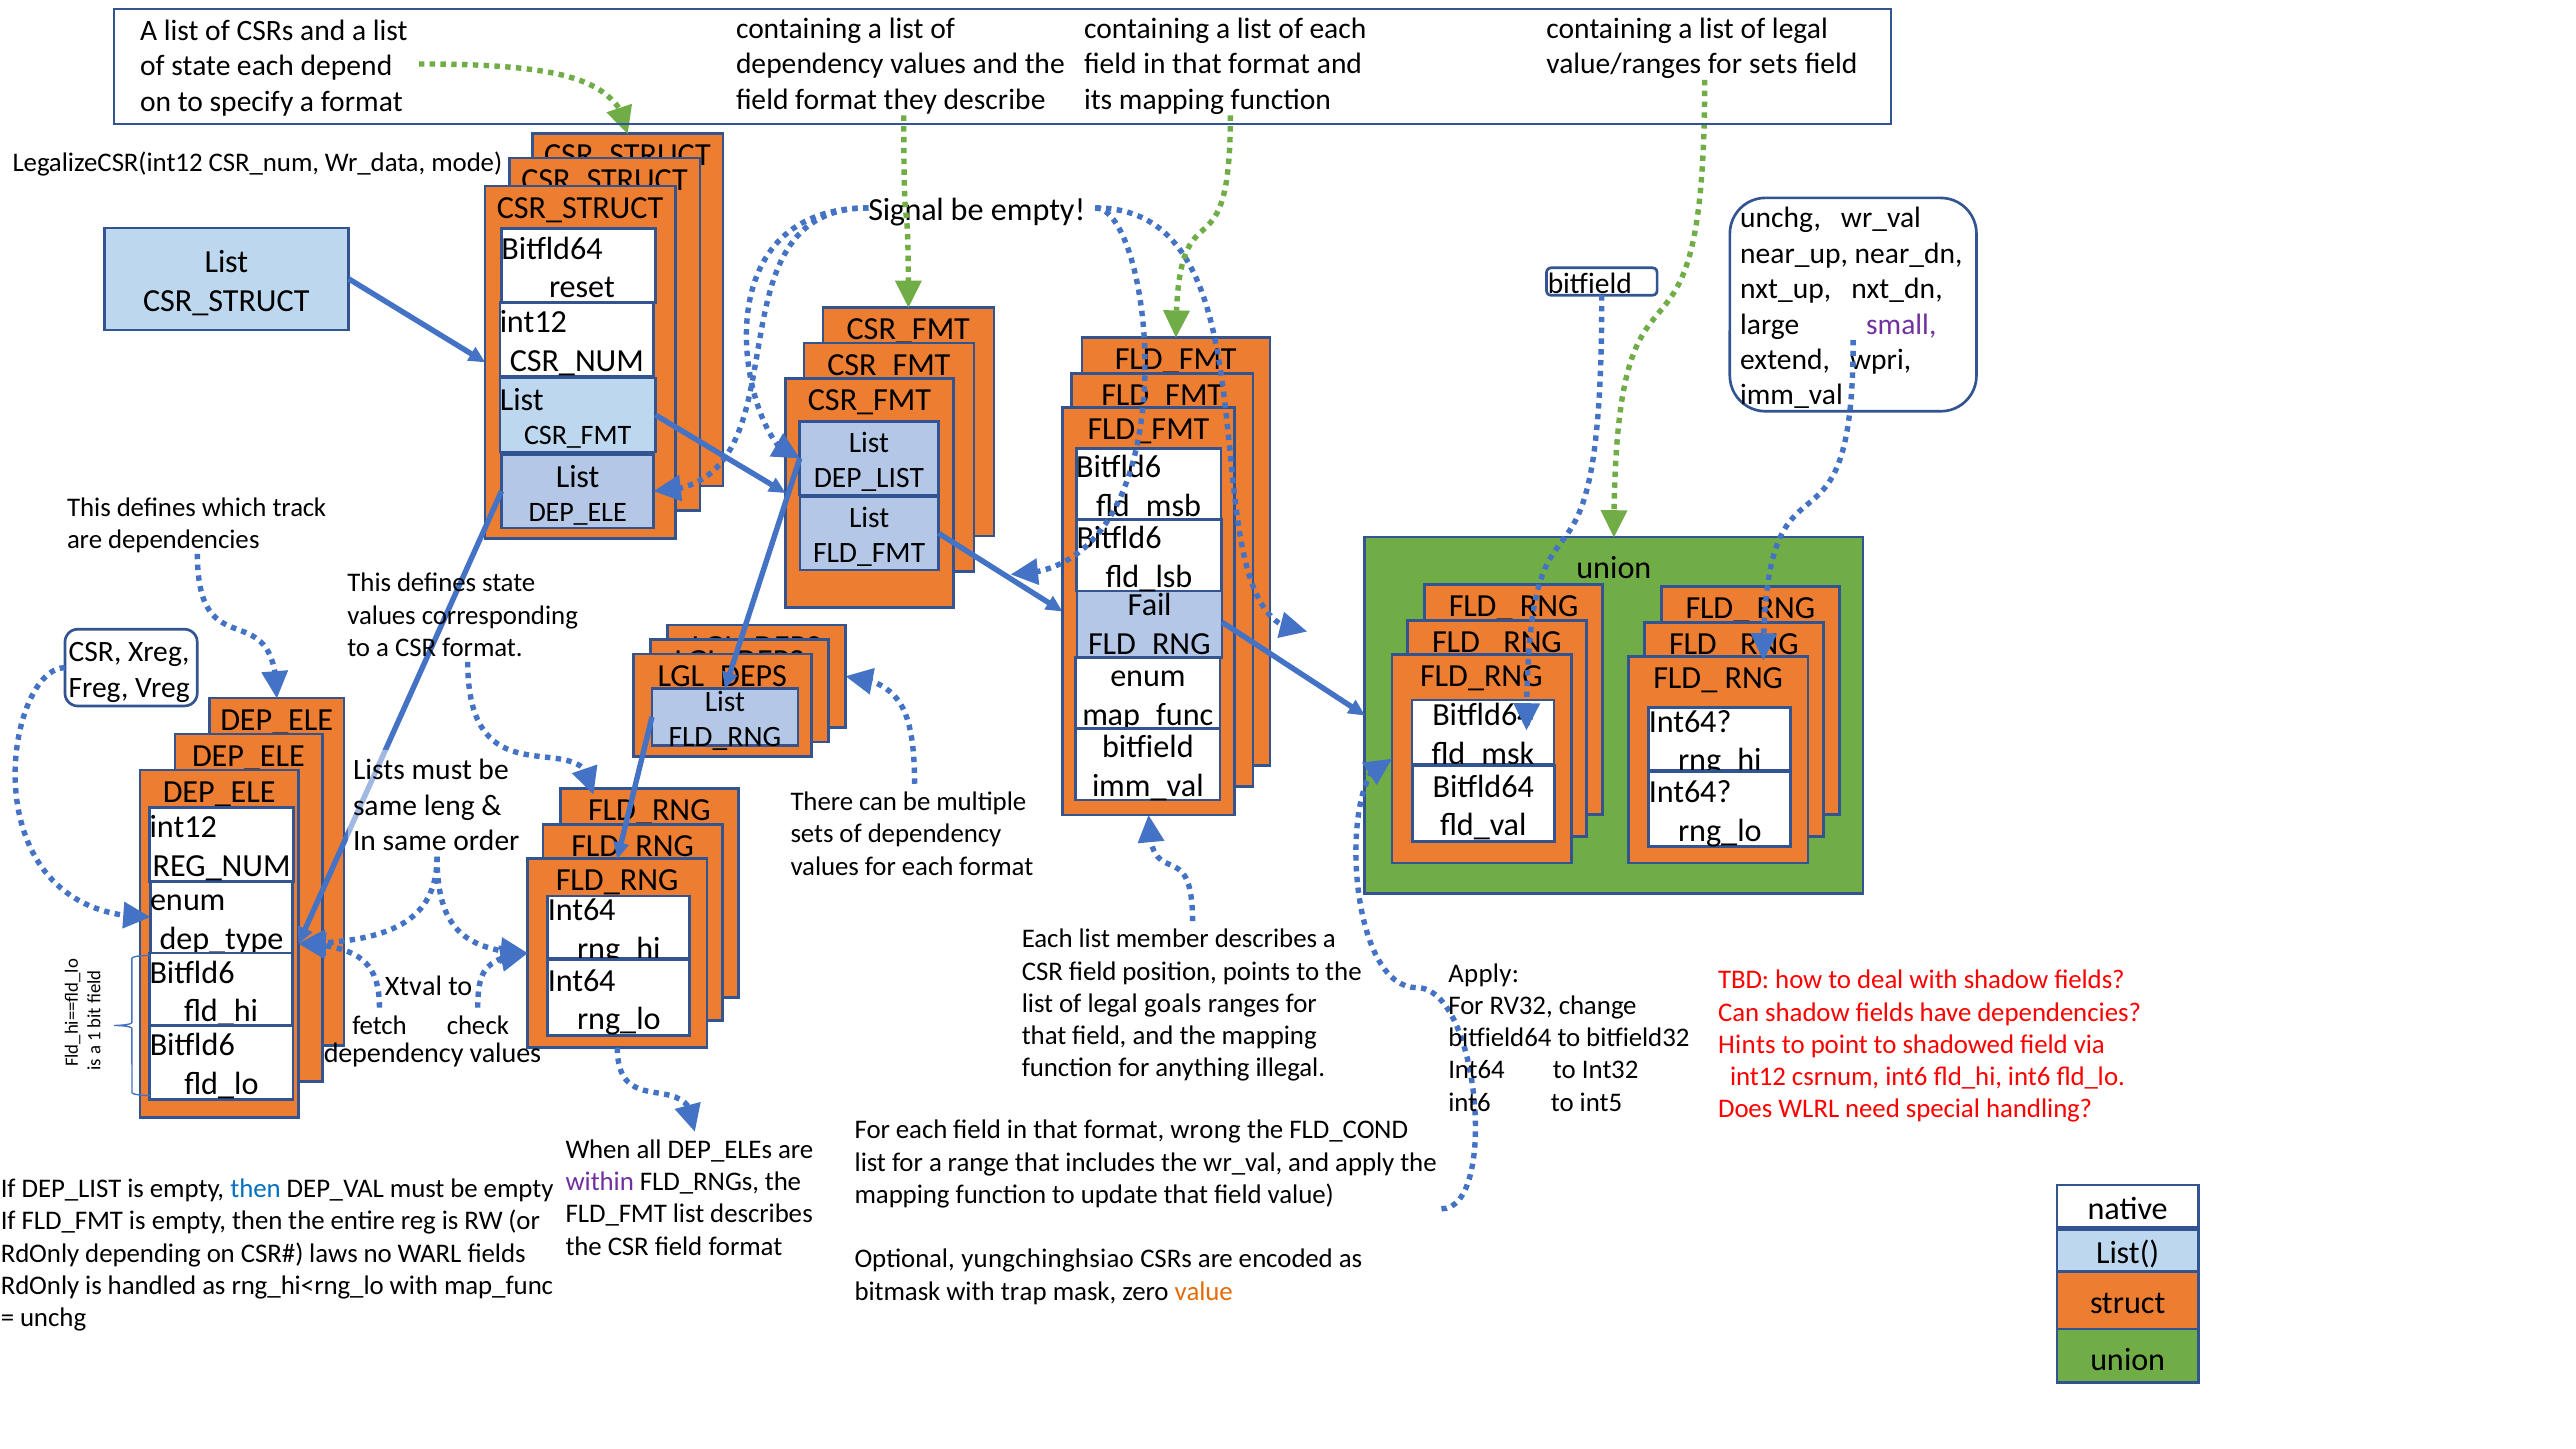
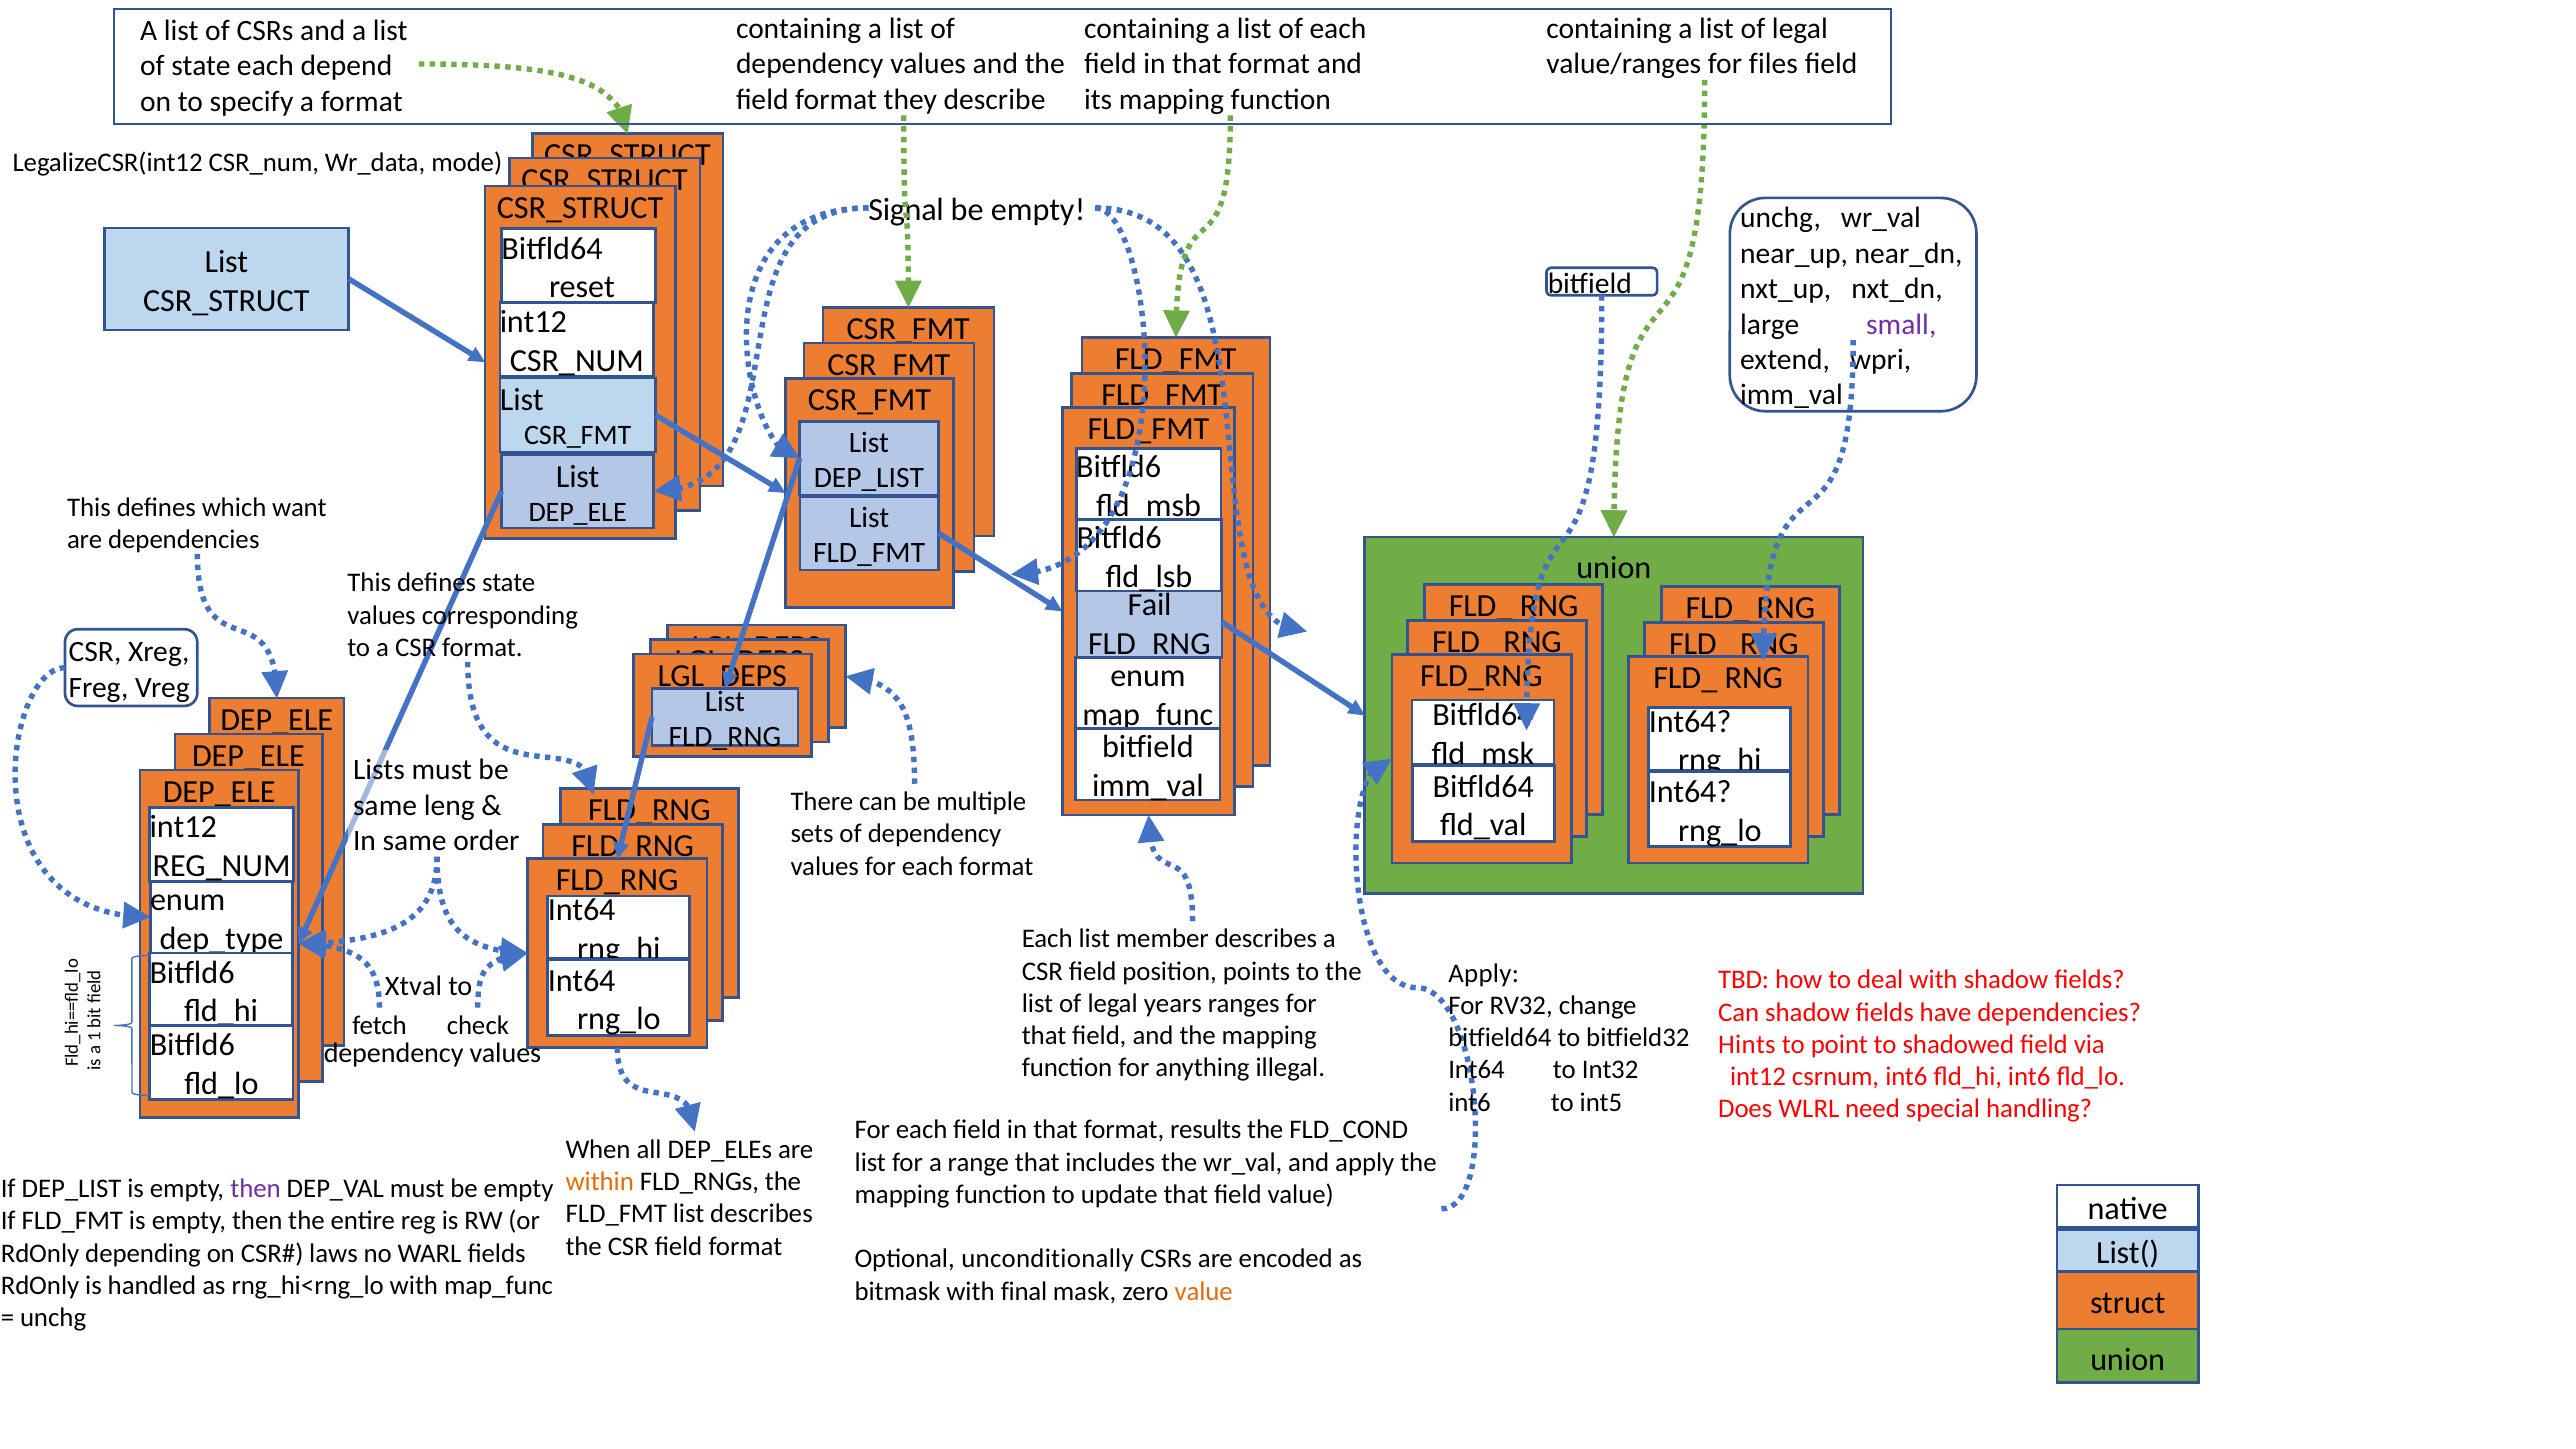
for sets: sets -> files
track: track -> want
goals: goals -> years
wrong: wrong -> results
within colour: purple -> orange
then at (256, 1189) colour: blue -> purple
yungchinghsiao: yungchinghsiao -> unconditionally
trap: trap -> final
